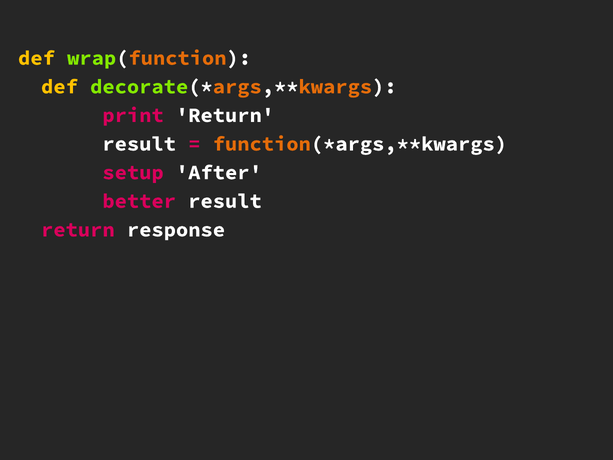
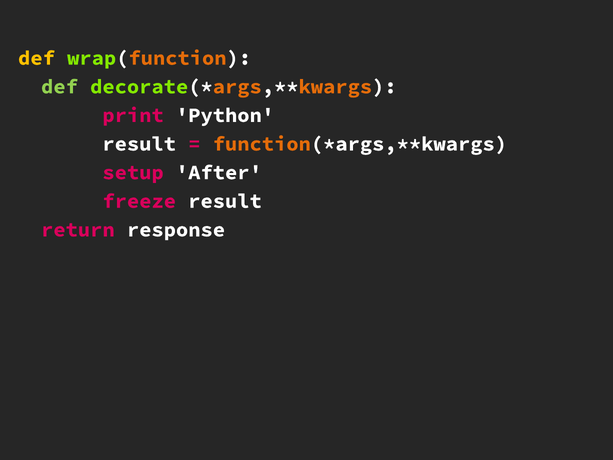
def at (59, 87) colour: yellow -> light green
print Return: Return -> Python
better: better -> freeze
